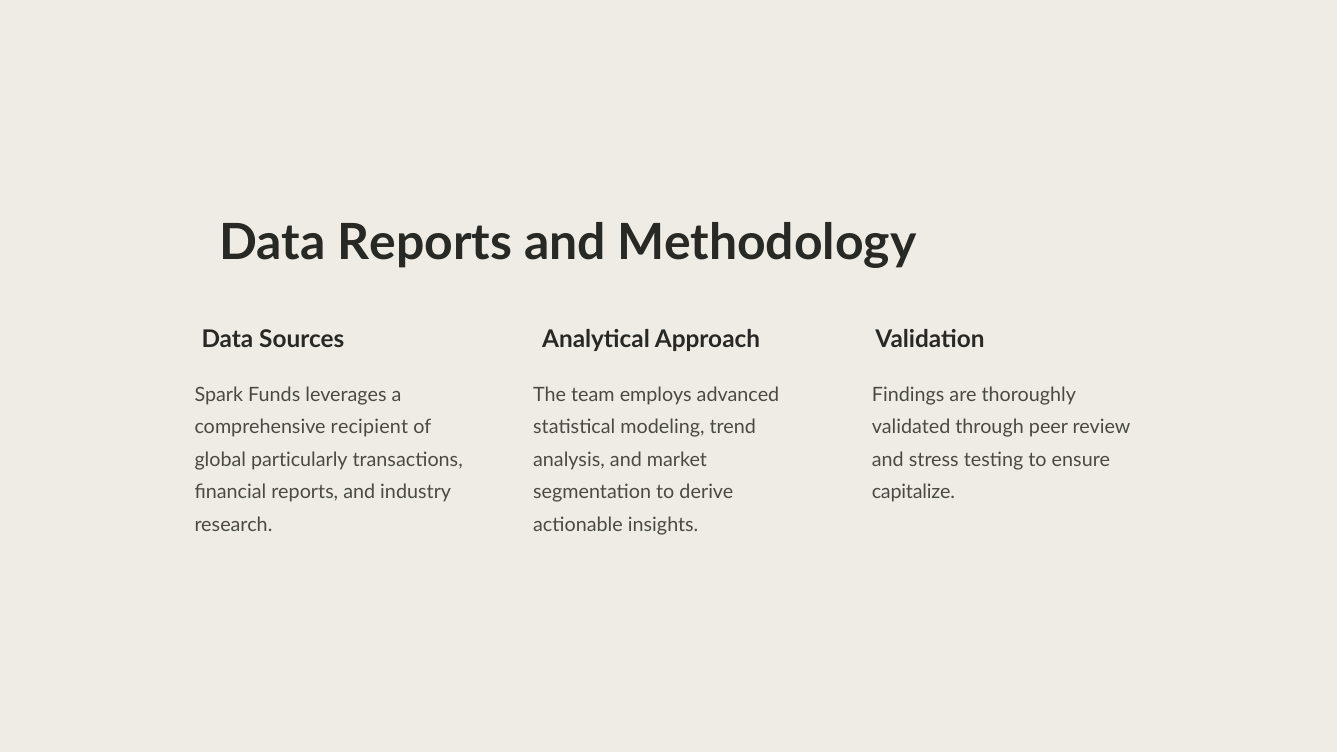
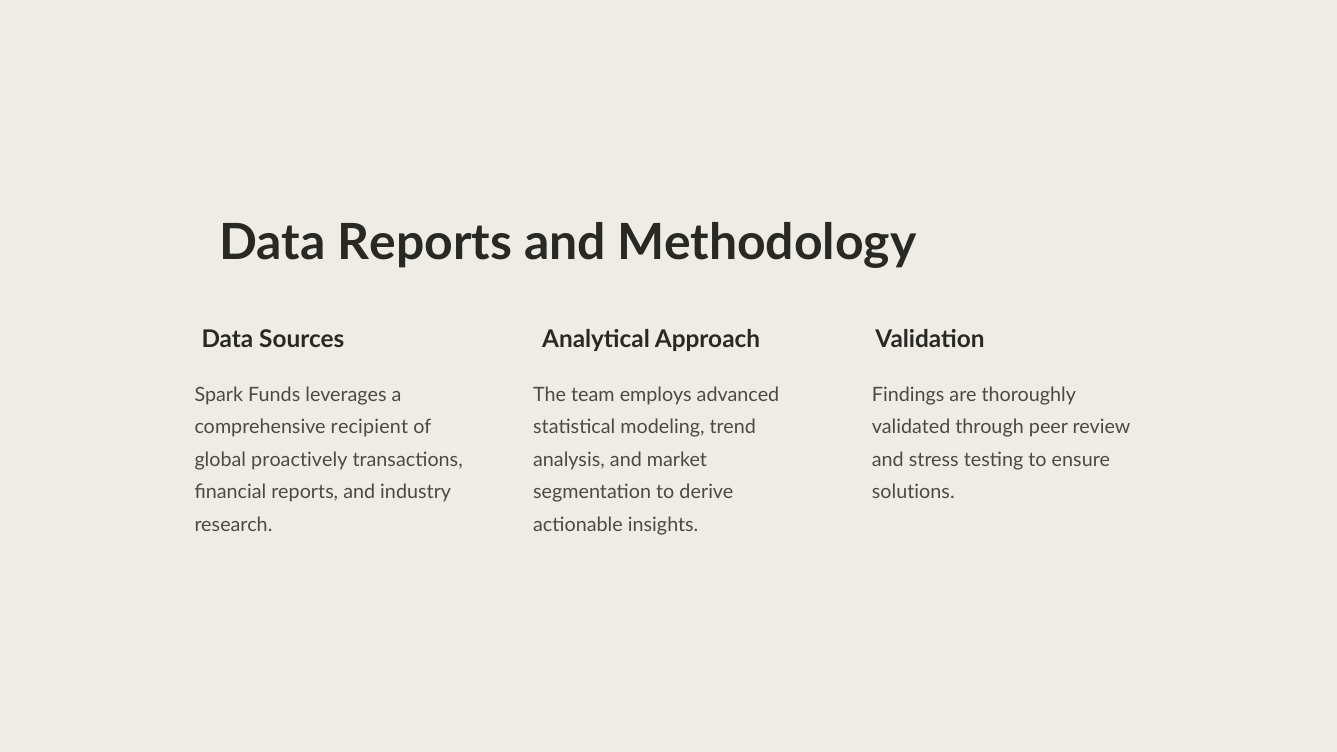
particularly: particularly -> proactively
capitalize: capitalize -> solutions
